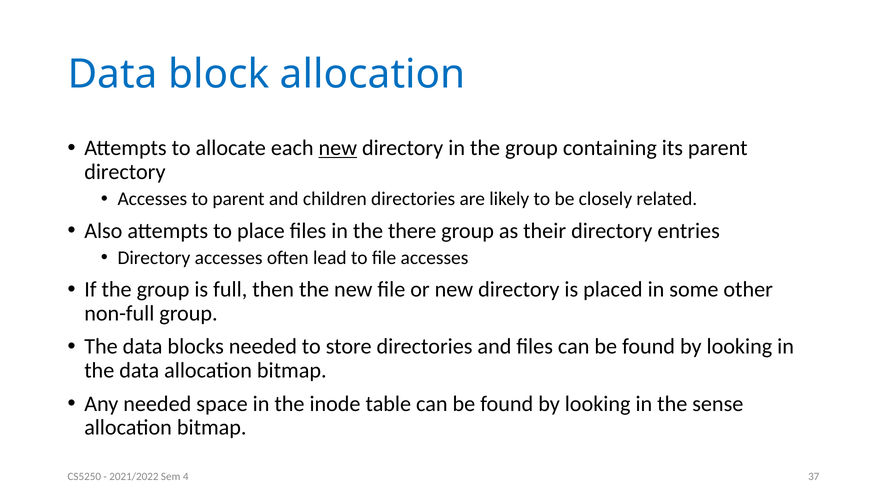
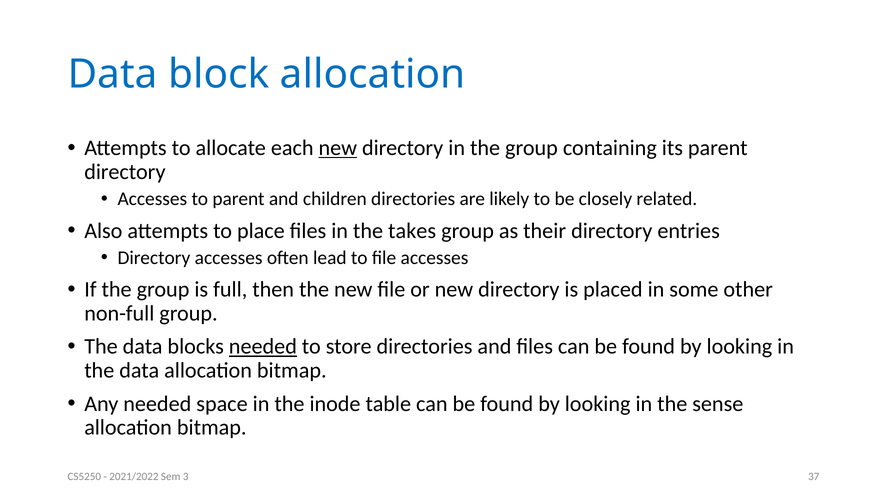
there: there -> takes
needed at (263, 347) underline: none -> present
4: 4 -> 3
